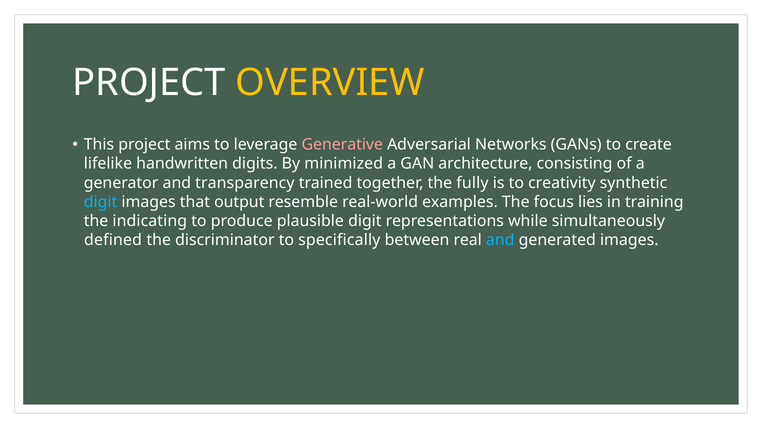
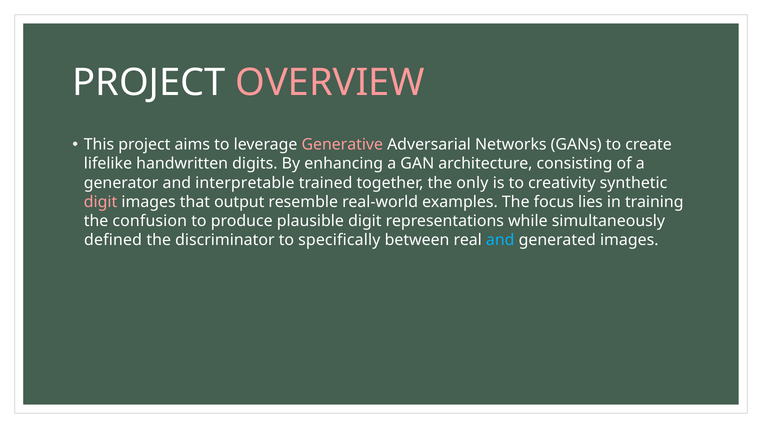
OVERVIEW colour: yellow -> pink
minimized: minimized -> enhancing
transparency: transparency -> interpretable
fully: fully -> only
digit at (101, 202) colour: light blue -> pink
indicating: indicating -> confusion
